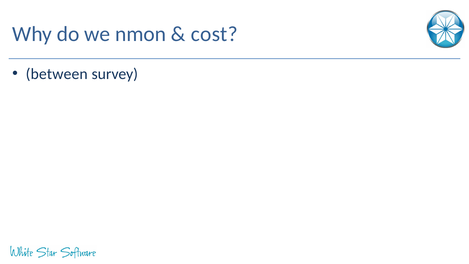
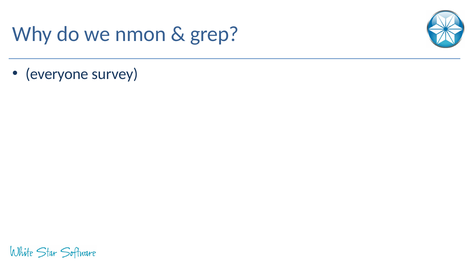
cost: cost -> grep
between: between -> everyone
